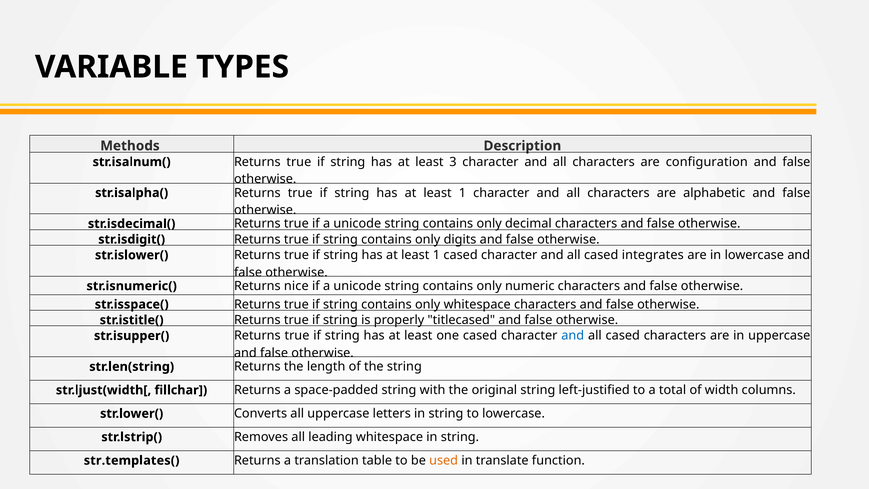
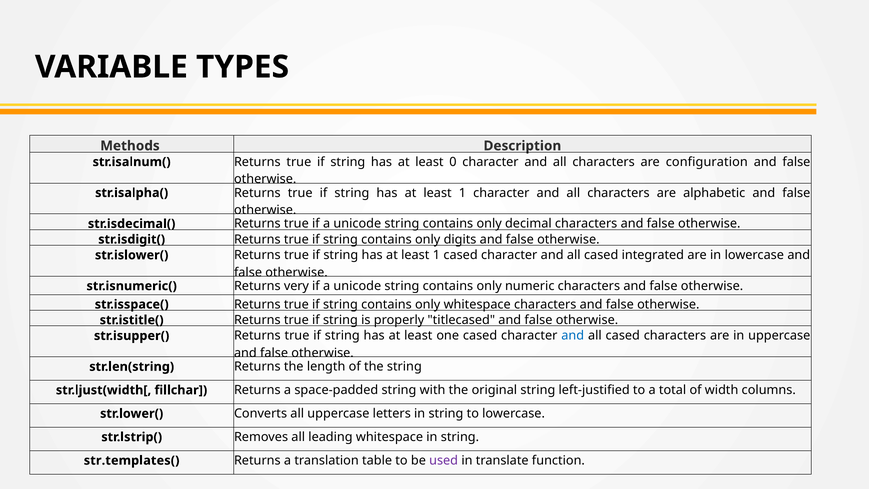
3: 3 -> 0
integrates: integrates -> integrated
nice: nice -> very
used colour: orange -> purple
